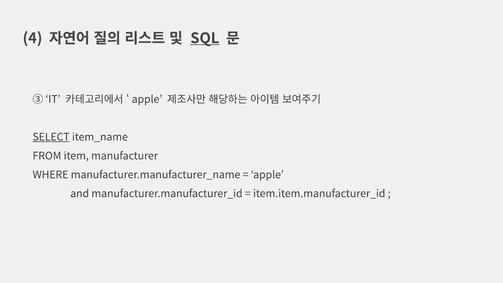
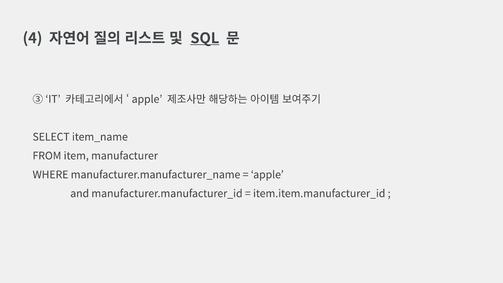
SELECT underline: present -> none
